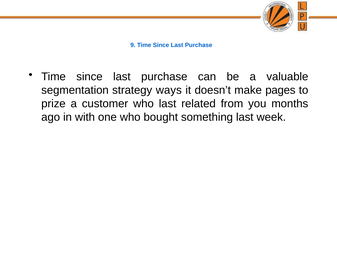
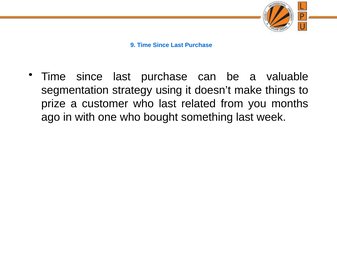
ways: ways -> using
pages: pages -> things
